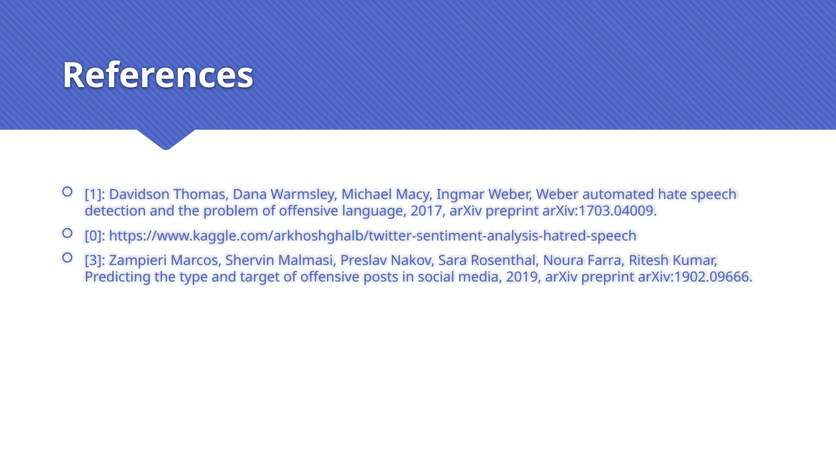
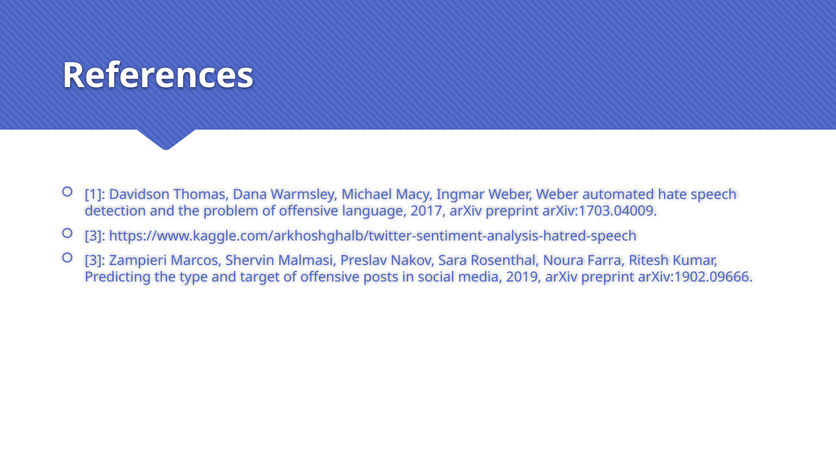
0 at (95, 236): 0 -> 3
